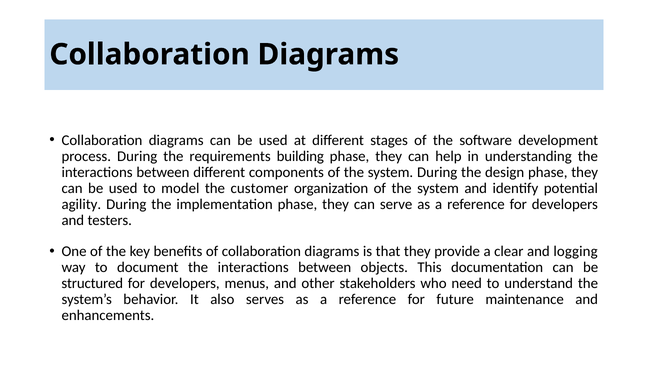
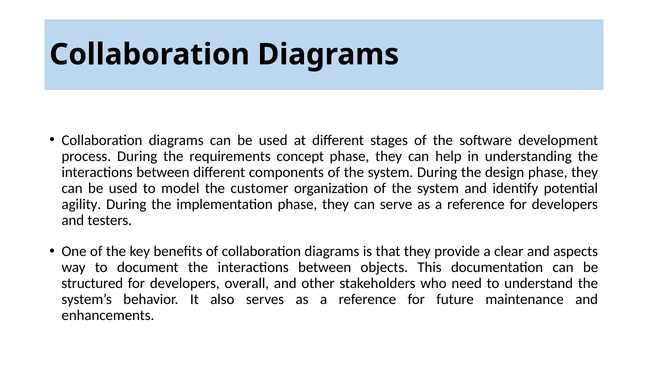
building: building -> concept
logging: logging -> aspects
menus: menus -> overall
